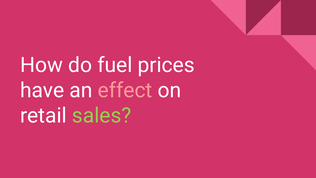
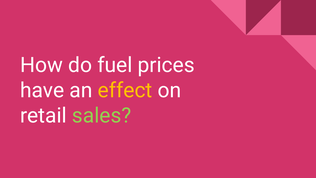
effect colour: pink -> yellow
